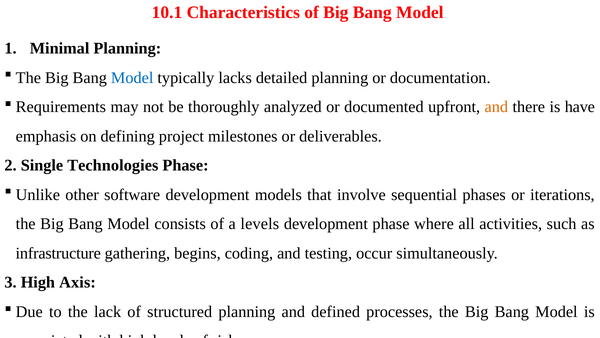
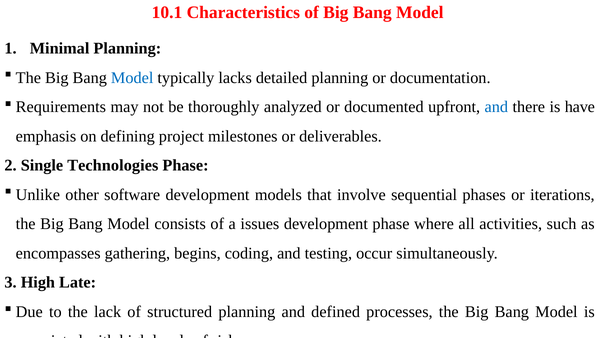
and at (496, 107) colour: orange -> blue
a levels: levels -> issues
infrastructure: infrastructure -> encompasses
Axis: Axis -> Late
